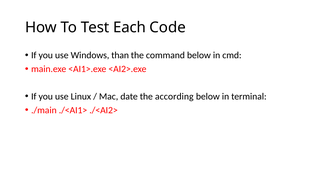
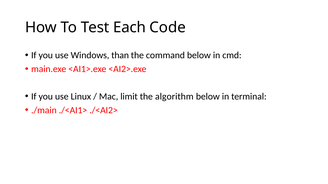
date: date -> limit
according: according -> algorithm
